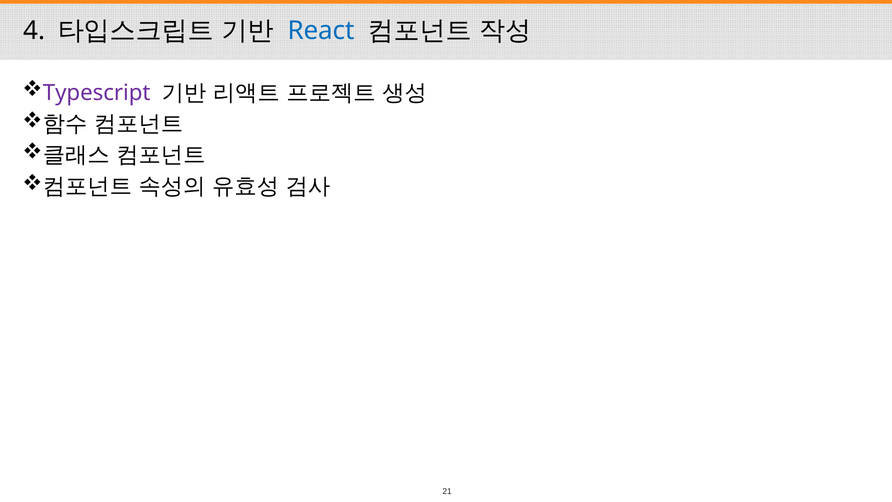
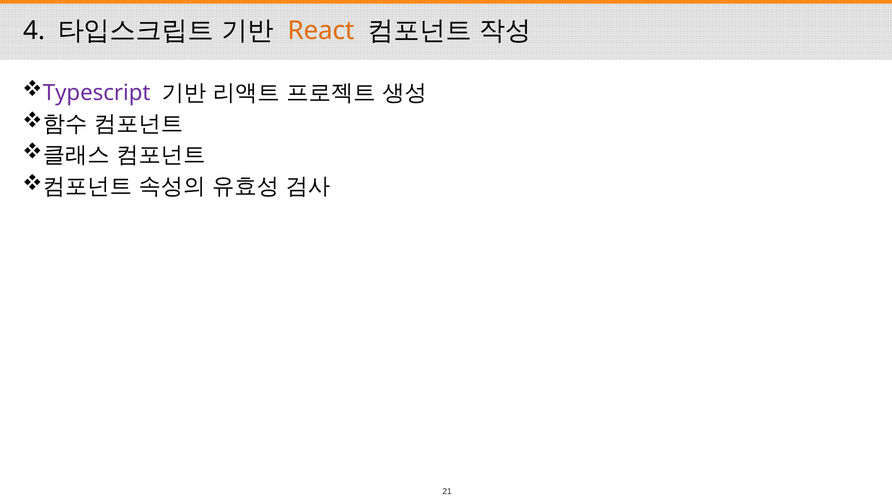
React colour: blue -> orange
